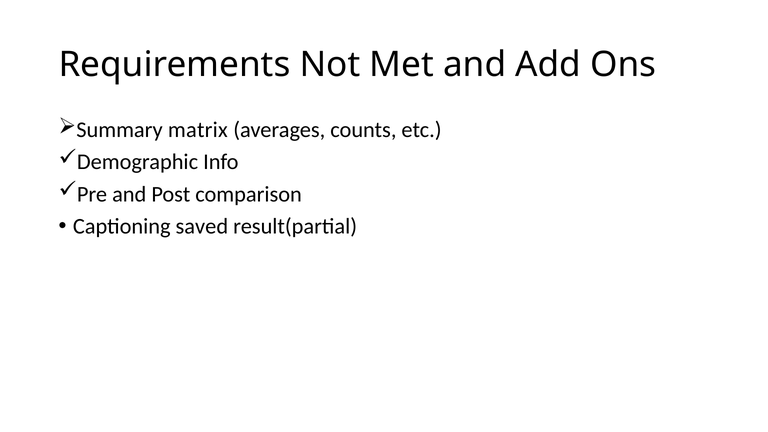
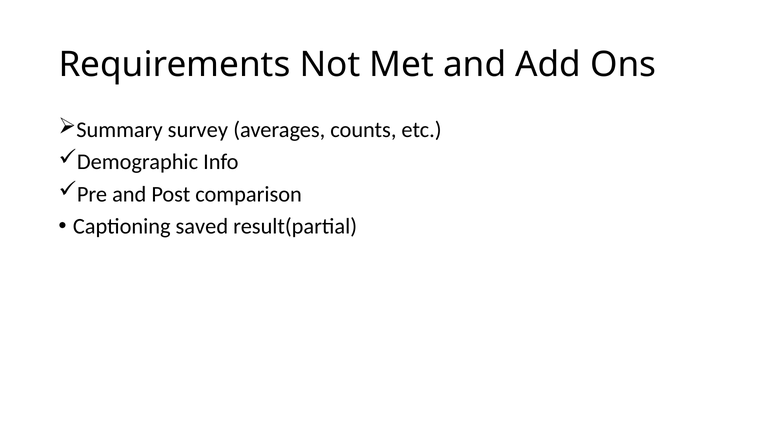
matrix: matrix -> survey
